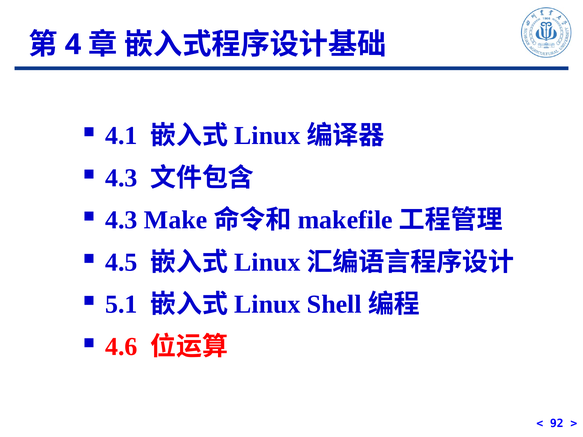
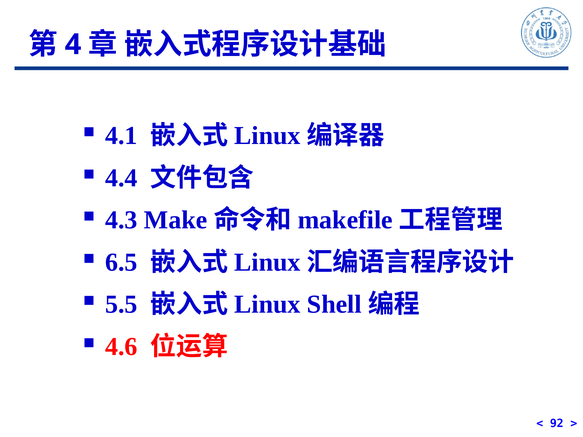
4.3 at (121, 178): 4.3 -> 4.4
4.5: 4.5 -> 6.5
5.1: 5.1 -> 5.5
